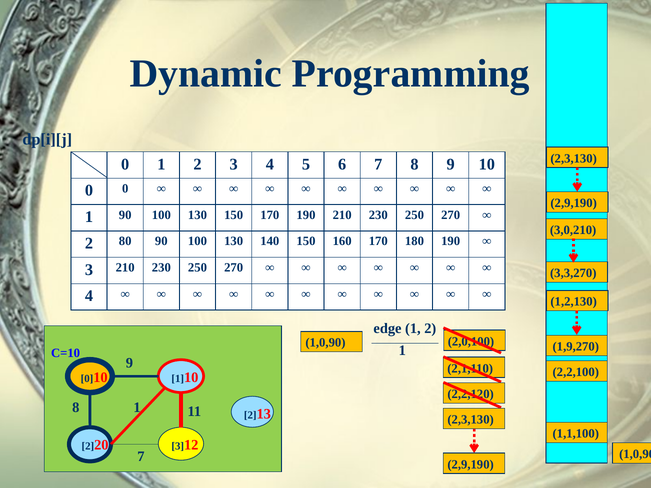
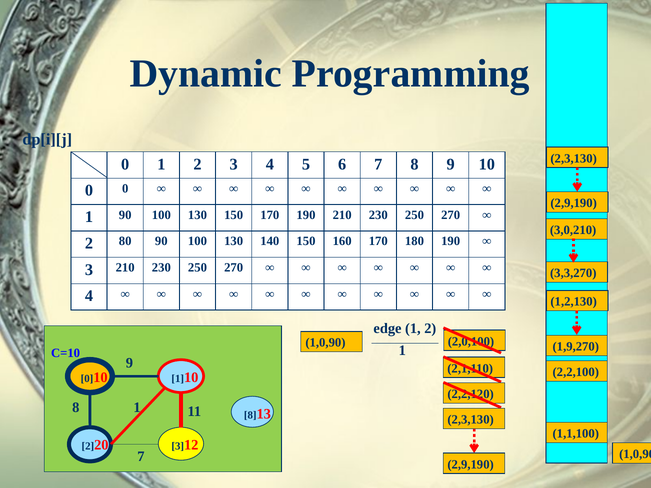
2 at (250, 415): 2 -> 8
